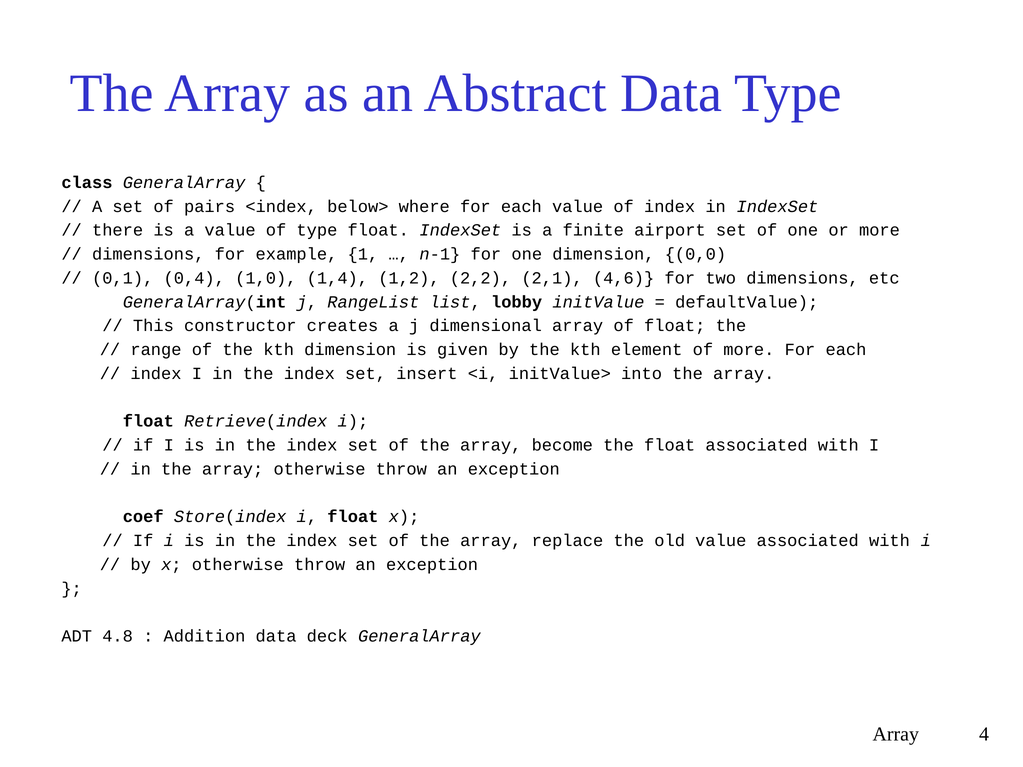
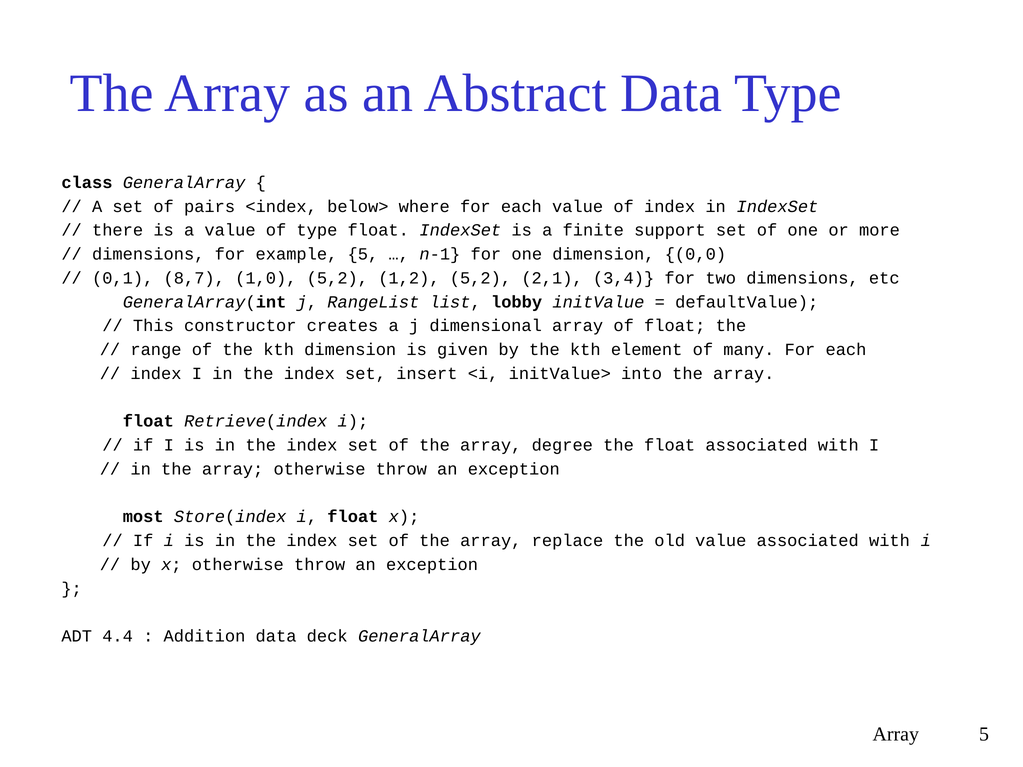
airport: airport -> support
example 1: 1 -> 5
0,4: 0,4 -> 8,7
1,0 1,4: 1,4 -> 5,2
1,2 2,2: 2,2 -> 5,2
4,6: 4,6 -> 3,4
of more: more -> many
become: become -> degree
coef: coef -> most
4.8: 4.8 -> 4.4
Array 4: 4 -> 5
